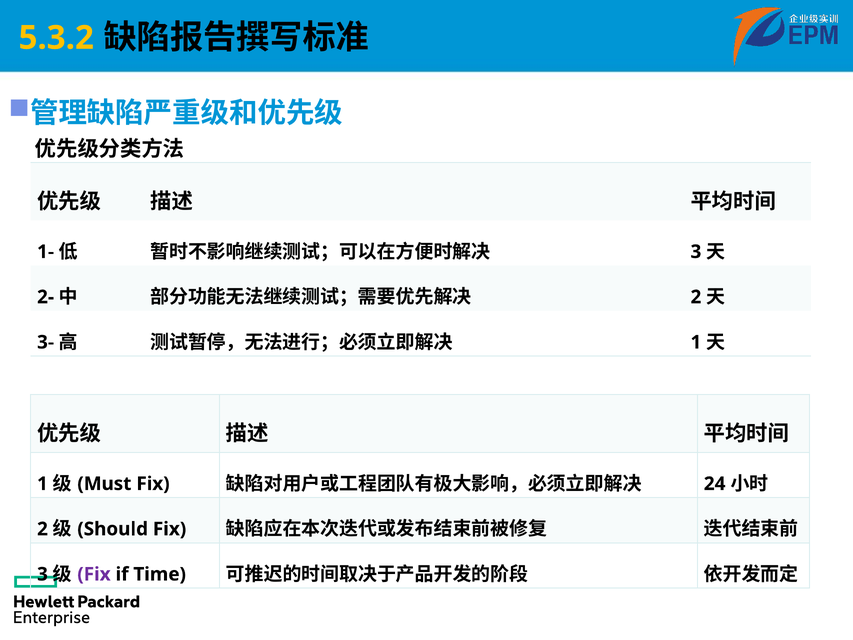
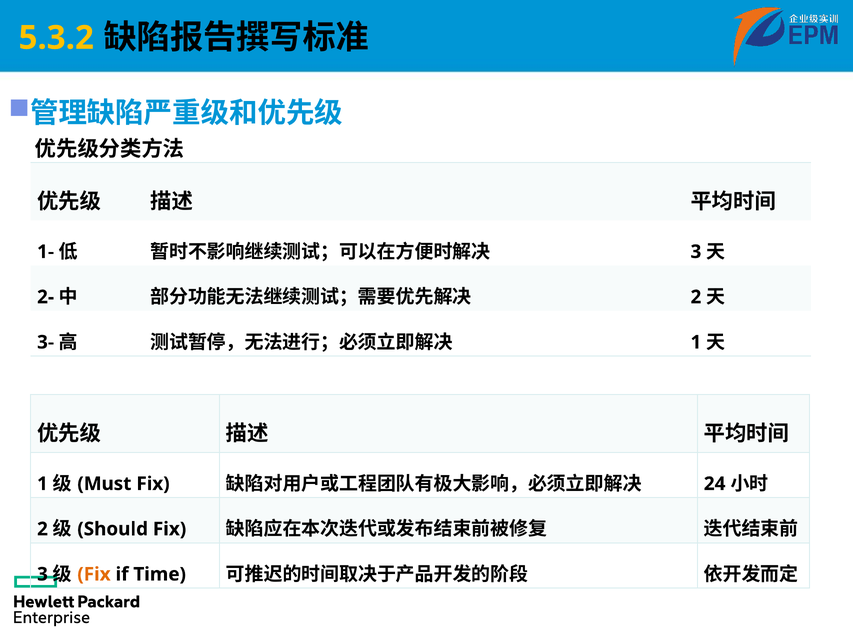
Fix at (94, 574) colour: purple -> orange
